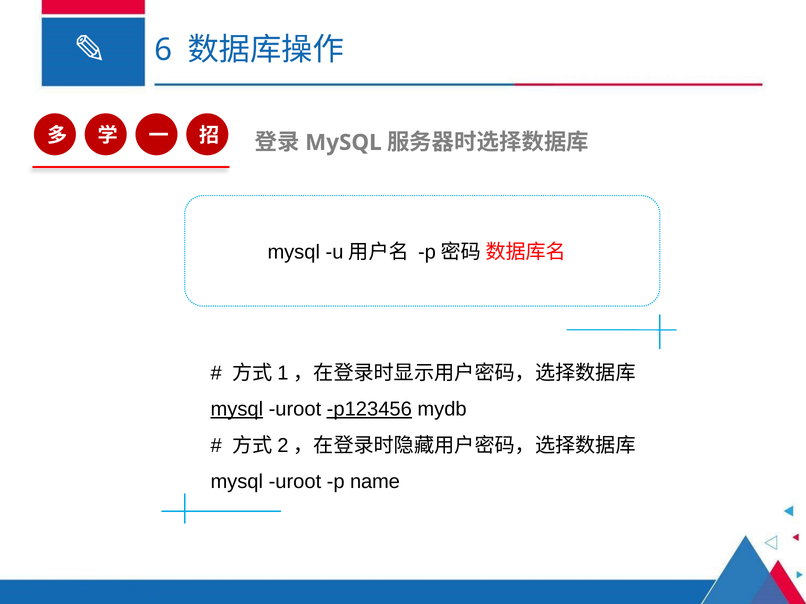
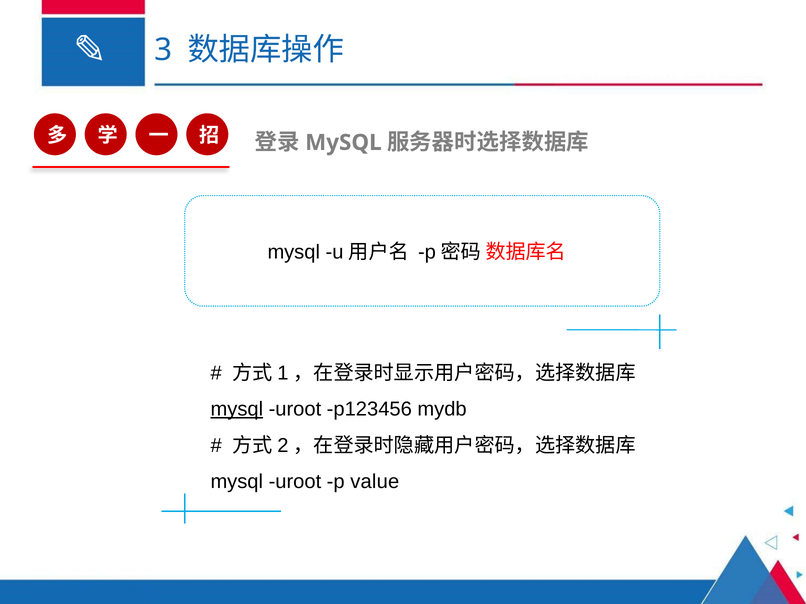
6: 6 -> 3
p123456 underline: present -> none
name: name -> value
